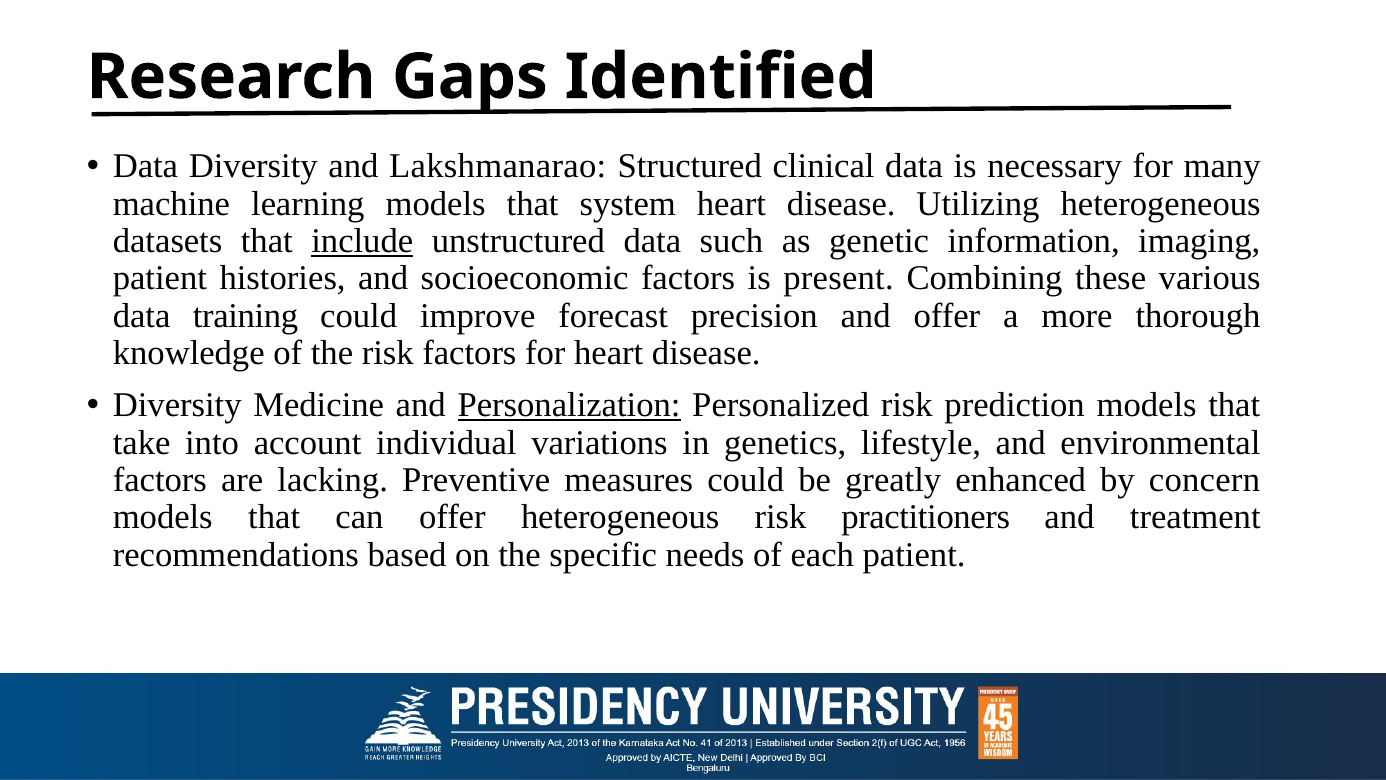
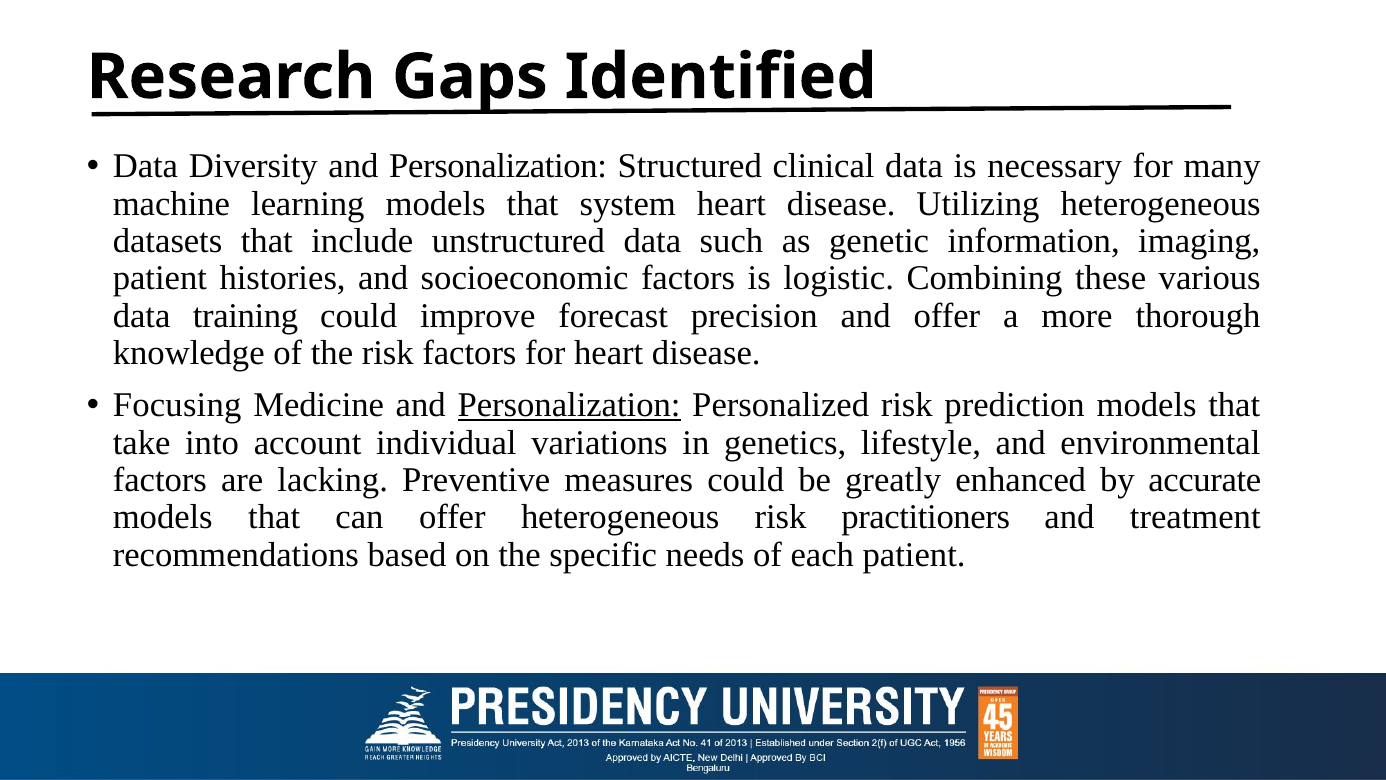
Diversity and Lakshmanarao: Lakshmanarao -> Personalization
include underline: present -> none
present: present -> logistic
Diversity at (177, 405): Diversity -> Focusing
concern: concern -> accurate
